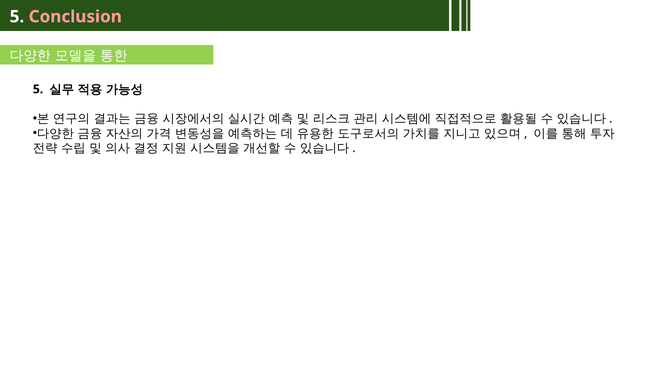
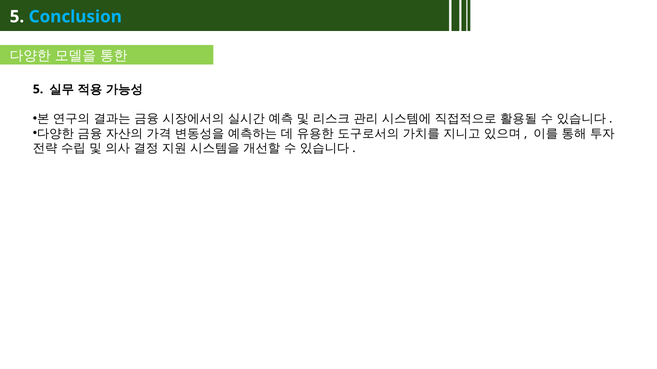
Conclusion colour: pink -> light blue
